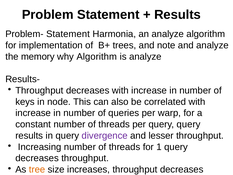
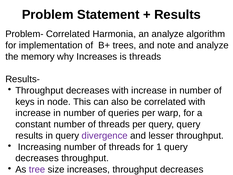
Problem- Statement: Statement -> Correlated
why Algorithm: Algorithm -> Increases
is analyze: analyze -> threads
tree colour: orange -> purple
